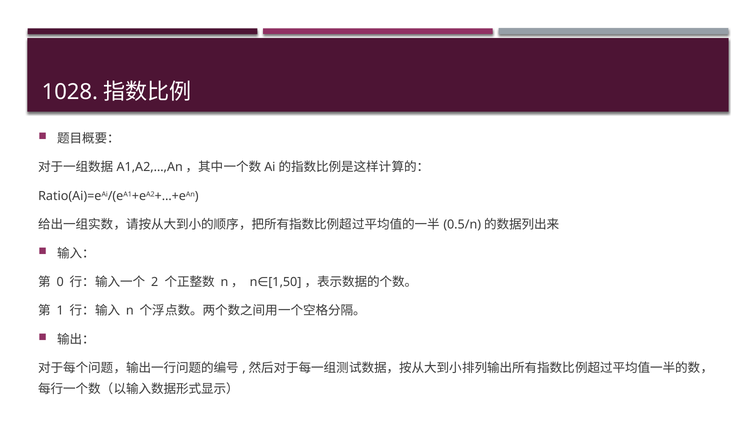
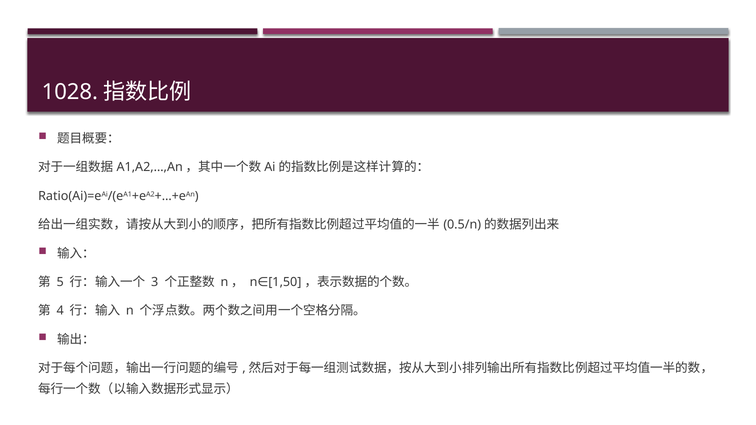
0: 0 -> 5
2: 2 -> 3
1: 1 -> 4
